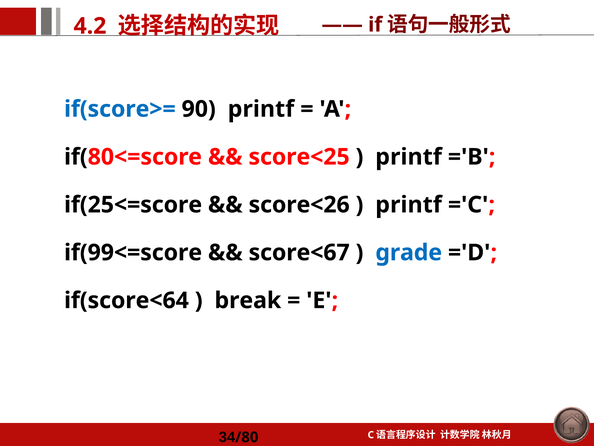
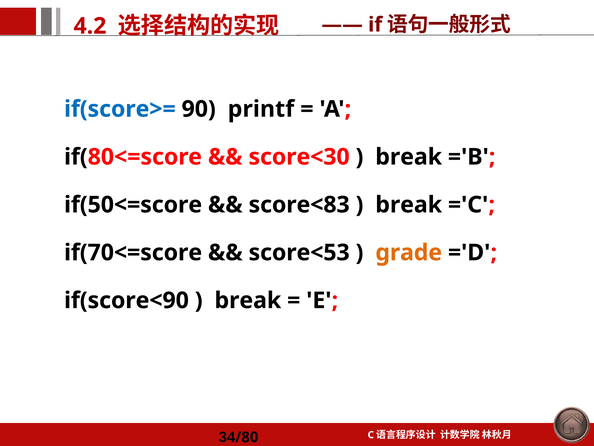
score<25: score<25 -> score<30
printf at (409, 157): printf -> break
if(25<=score: if(25<=score -> if(50<=score
score<26: score<26 -> score<83
printf at (409, 205): printf -> break
if(99<=score: if(99<=score -> if(70<=score
score<67: score<67 -> score<53
grade colour: blue -> orange
if(score<64: if(score<64 -> if(score<90
